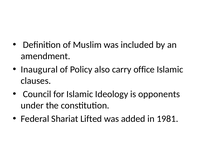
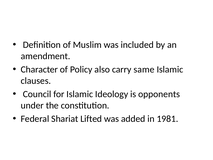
Inaugural: Inaugural -> Character
office: office -> same
